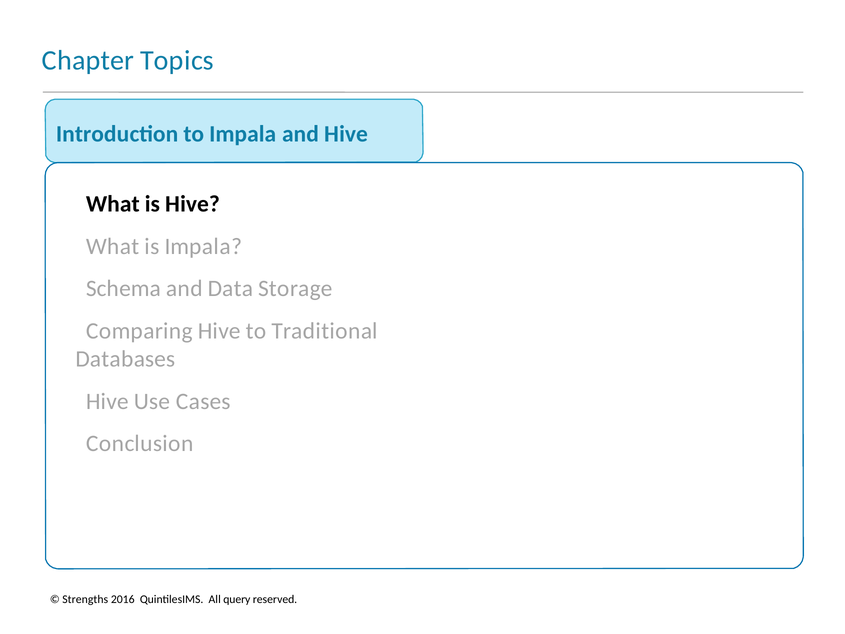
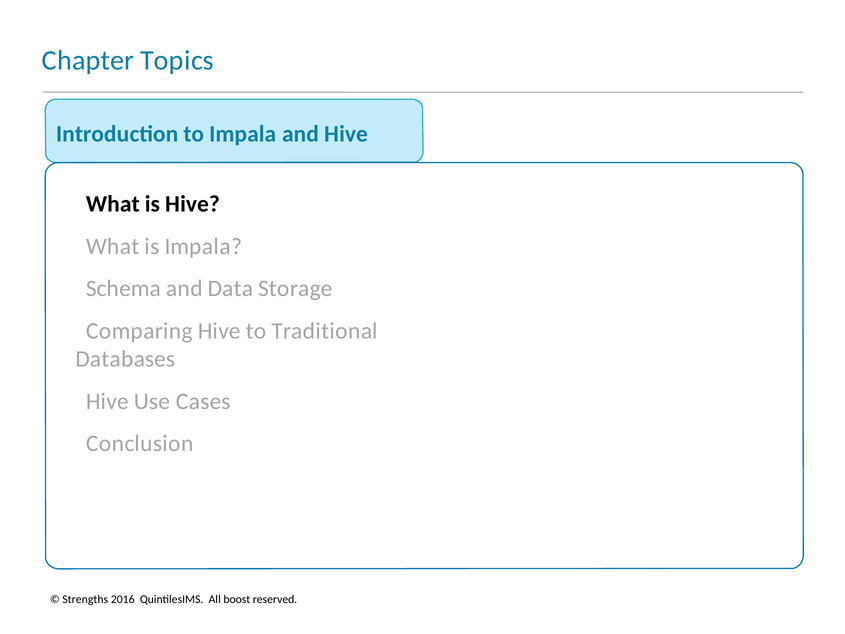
query: query -> boost
